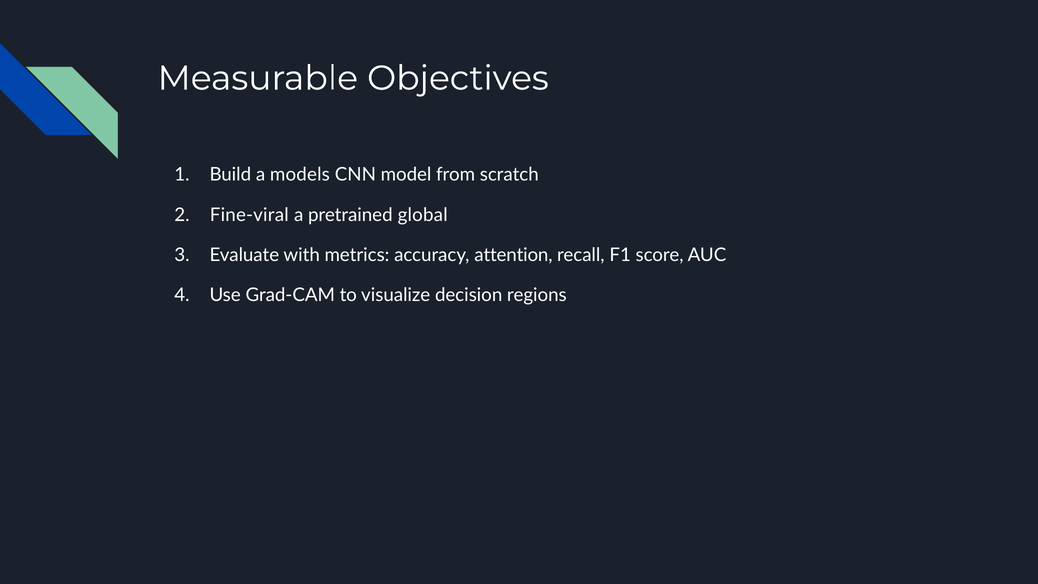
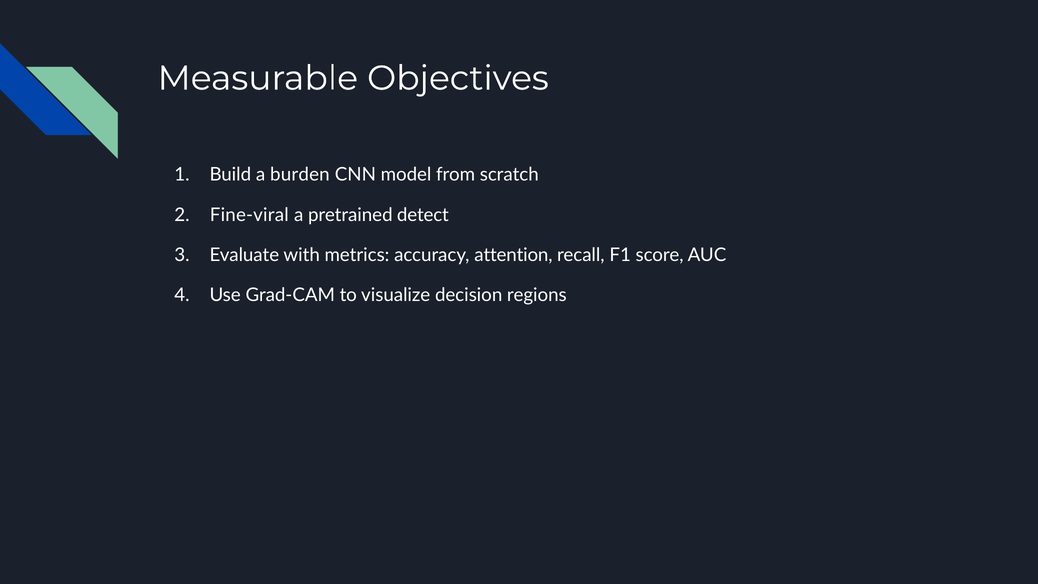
models: models -> burden
global: global -> detect
